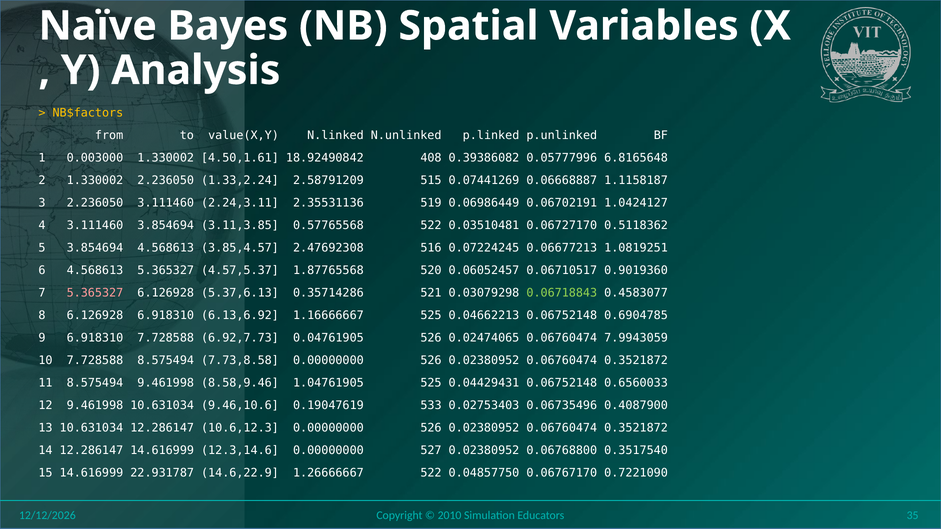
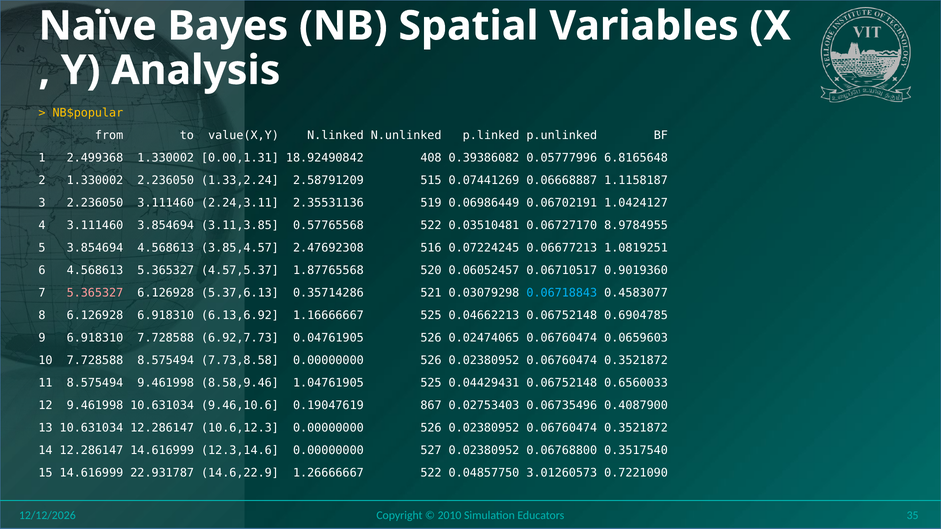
NB$factors: NB$factors -> NB$popular
0.003000: 0.003000 -> 2.499368
4.50,1.61: 4.50,1.61 -> 0.00,1.31
0.5118362: 0.5118362 -> 8.9784955
0.06718843 colour: light green -> light blue
7.9943059: 7.9943059 -> 0.0659603
533: 533 -> 867
0.06767170: 0.06767170 -> 3.01260573
